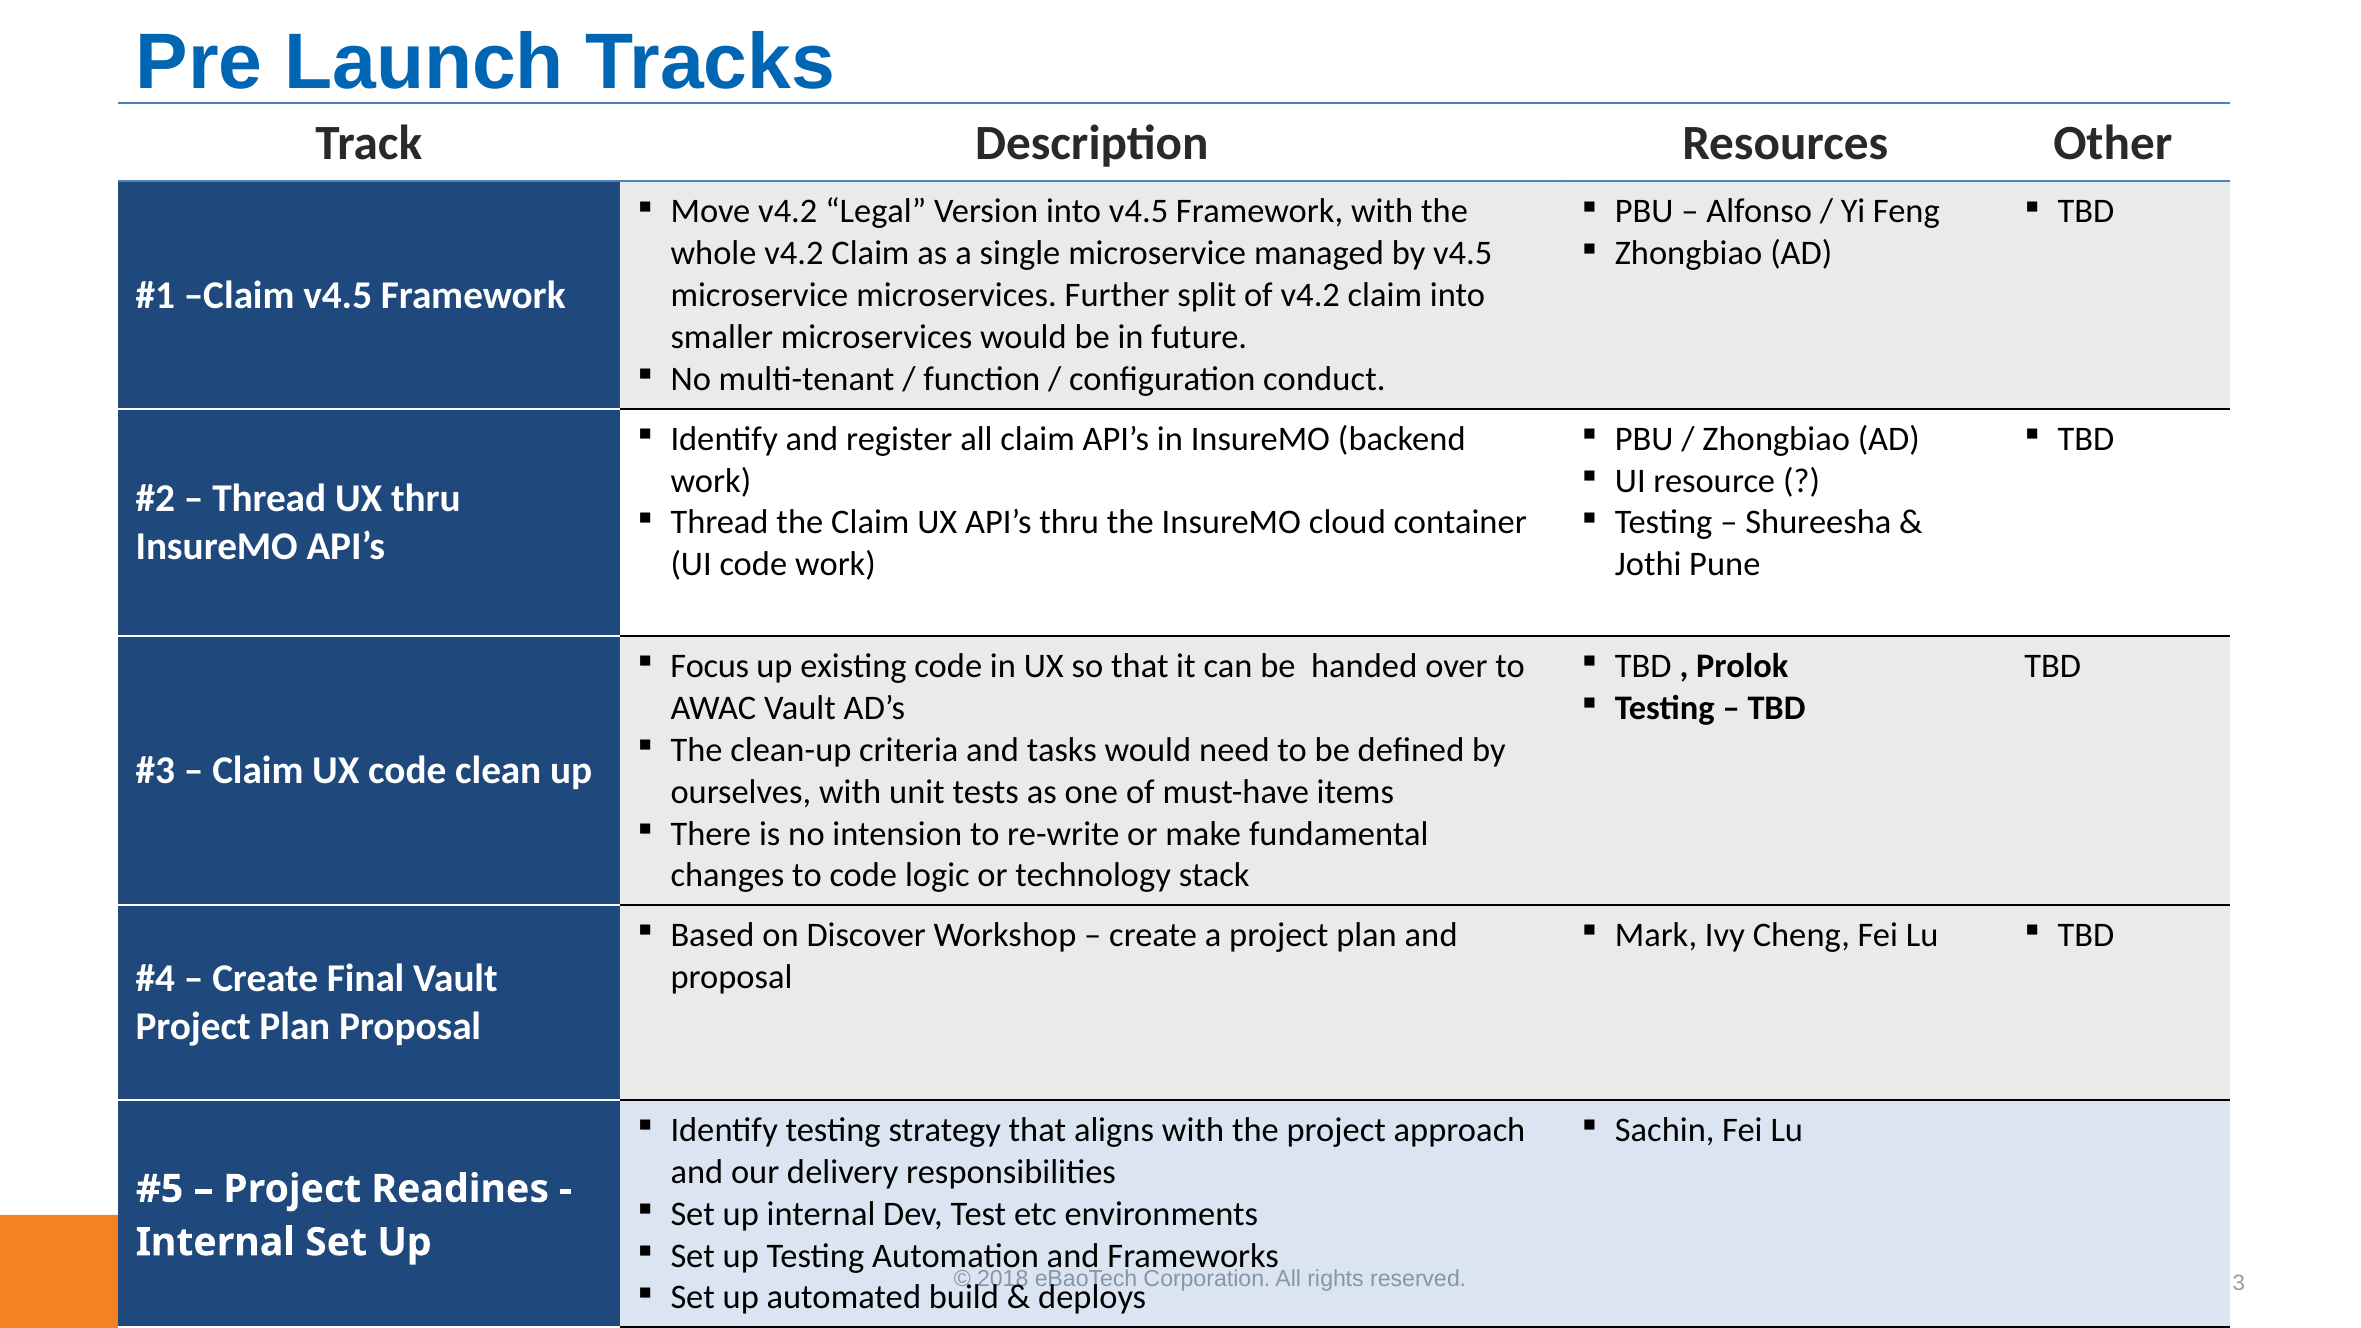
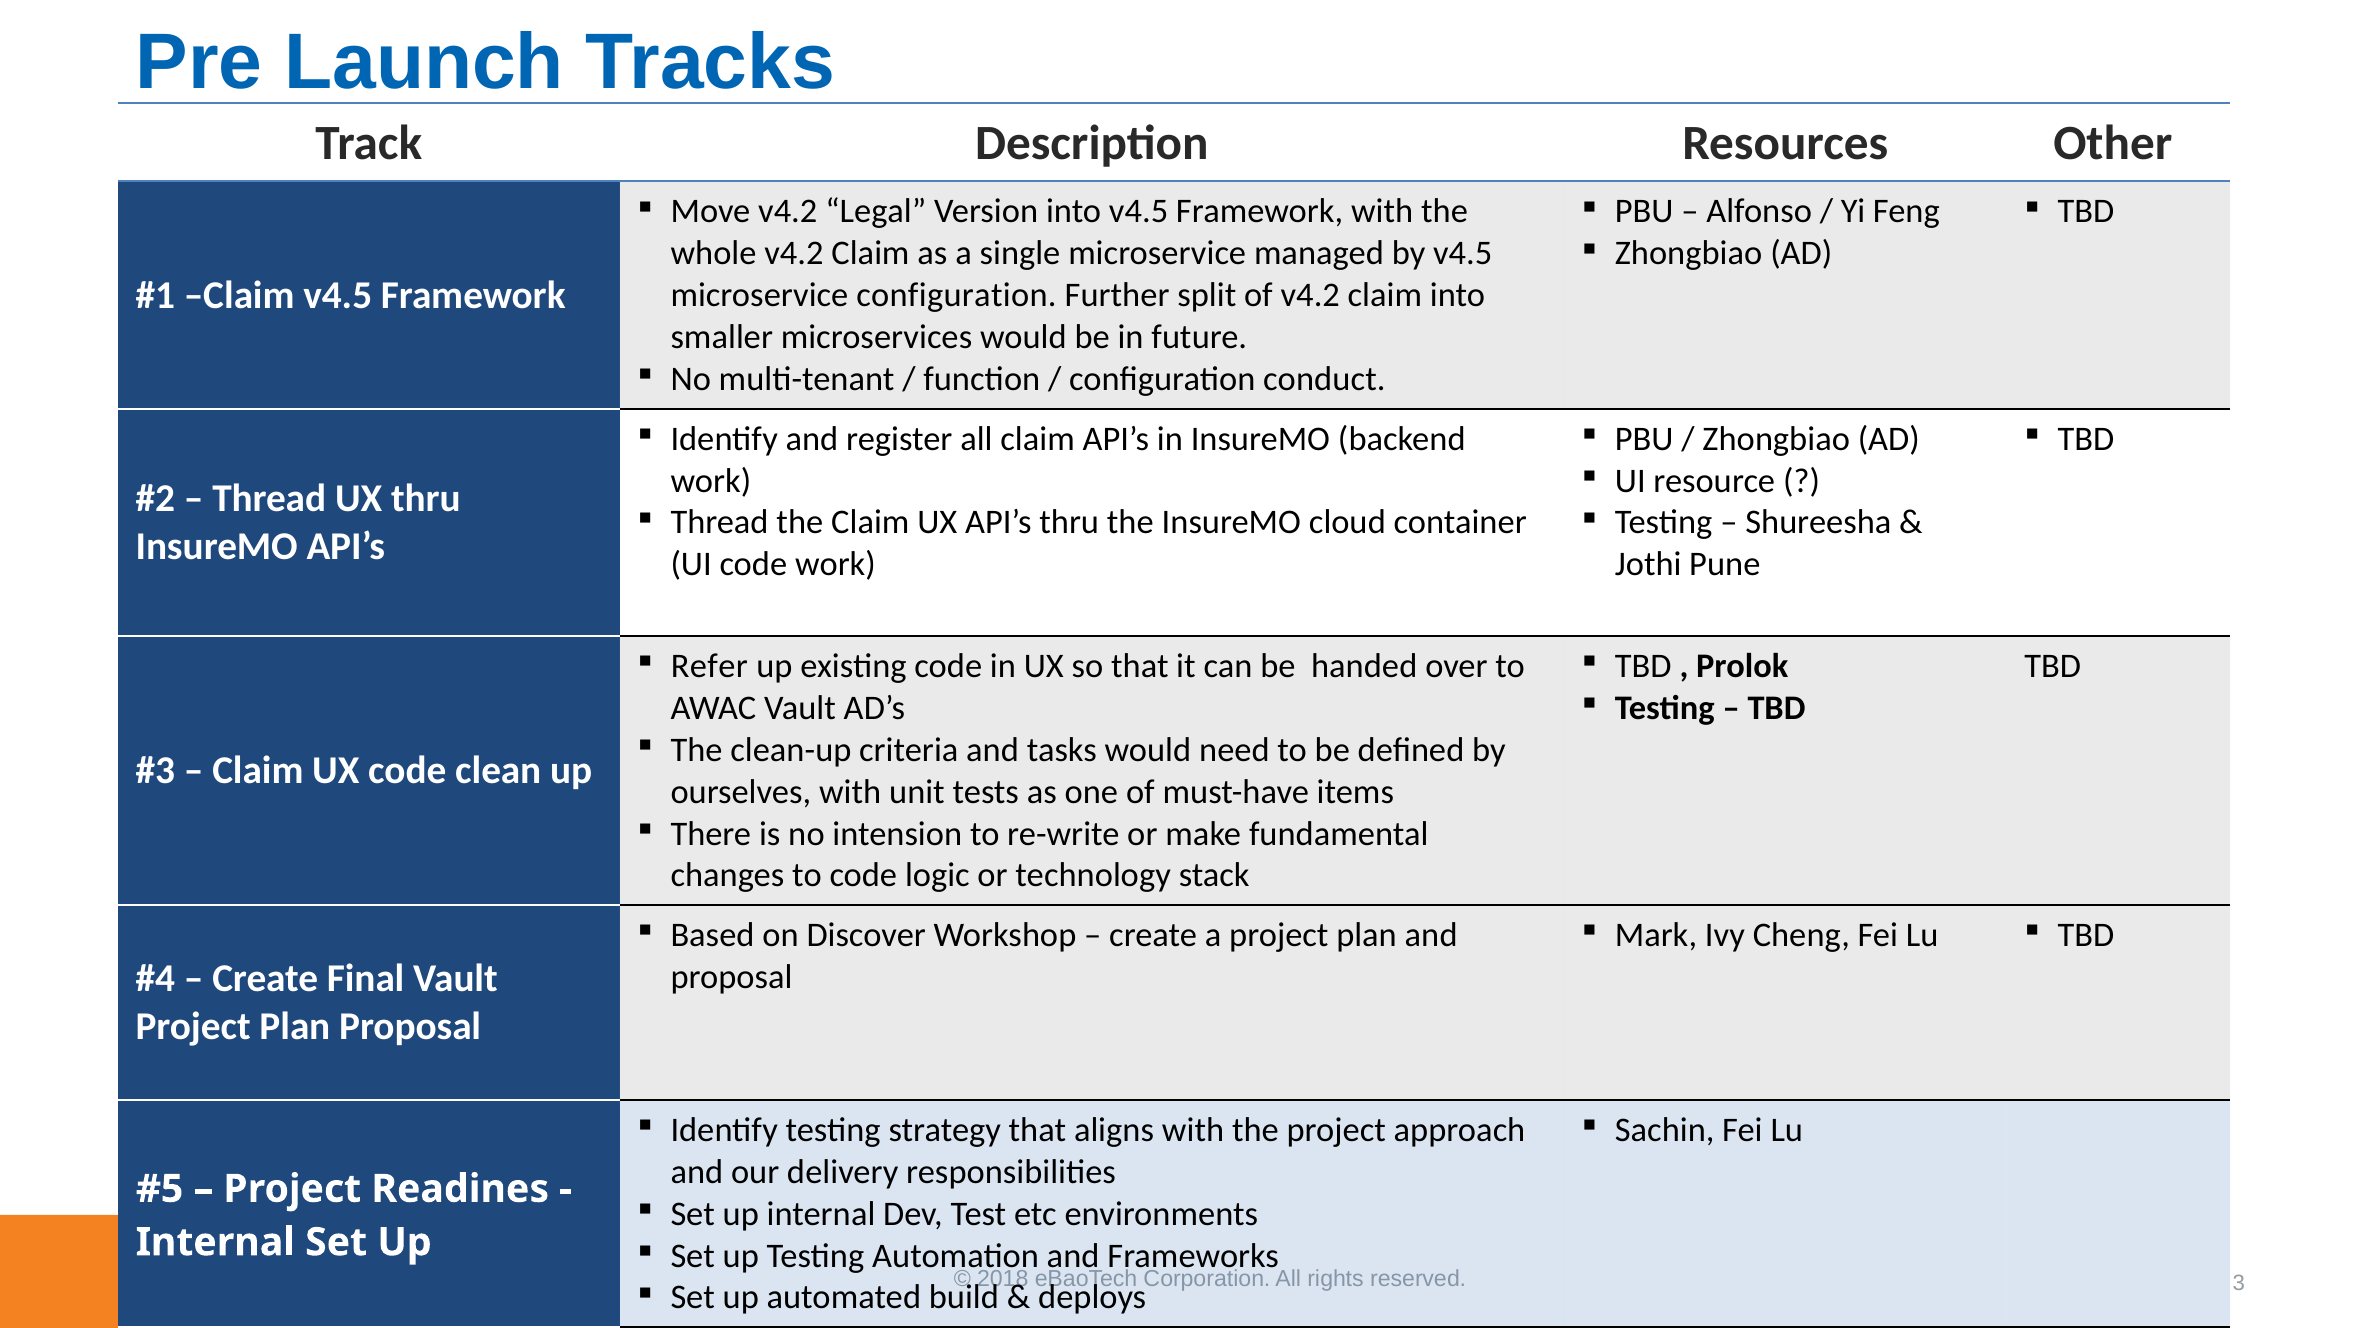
microservice microservices: microservices -> configuration
Focus: Focus -> Refer
